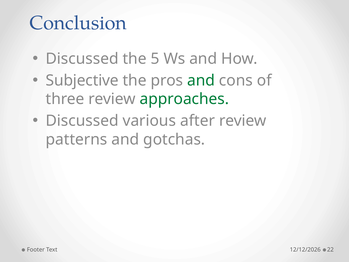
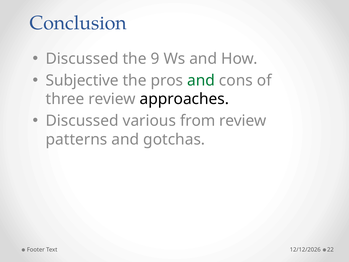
5: 5 -> 9
approaches colour: green -> black
after: after -> from
